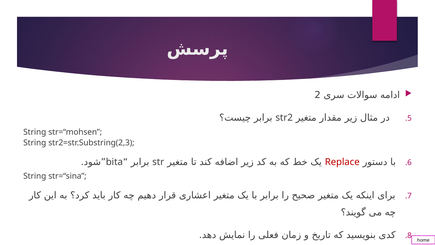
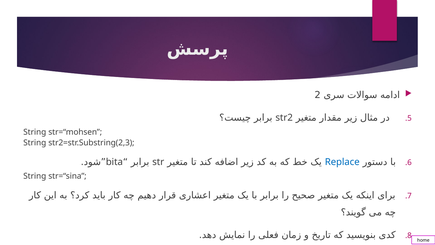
Replace colour: red -> blue
